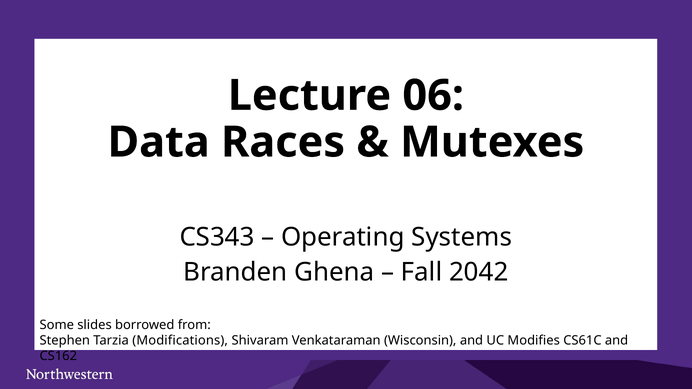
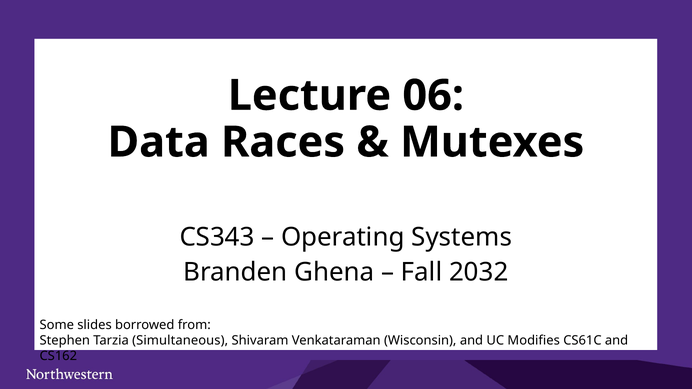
2042: 2042 -> 2032
Modifications: Modifications -> Simultaneous
